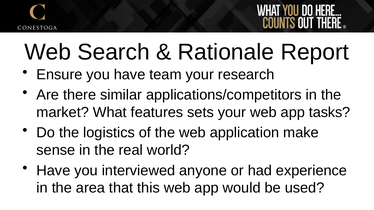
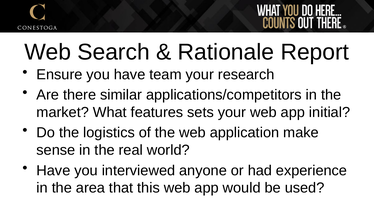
tasks: tasks -> initial
